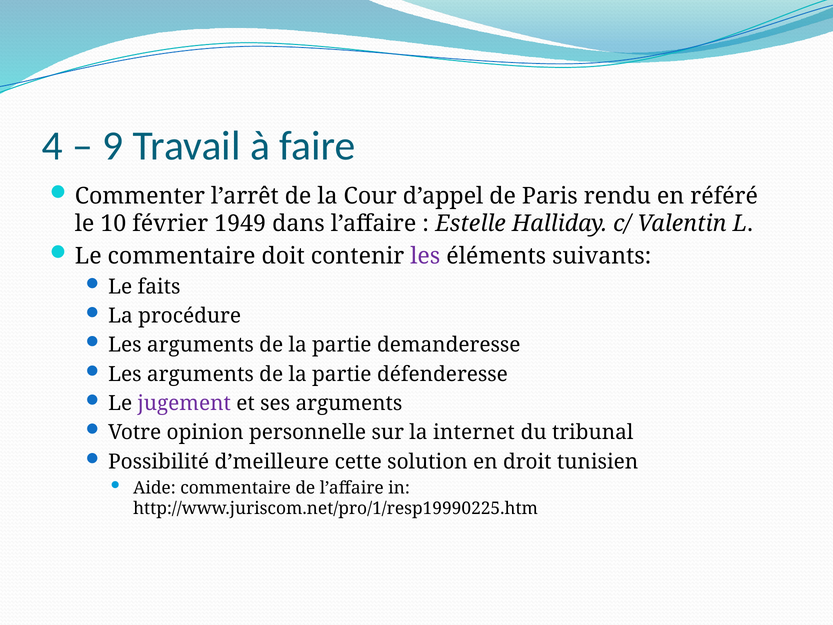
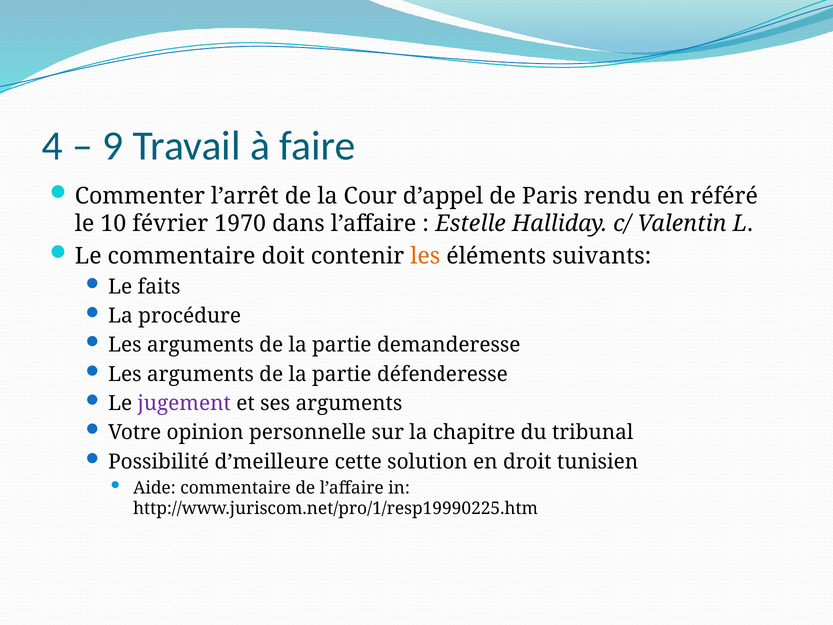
1949: 1949 -> 1970
les at (425, 256) colour: purple -> orange
internet: internet -> chapitre
